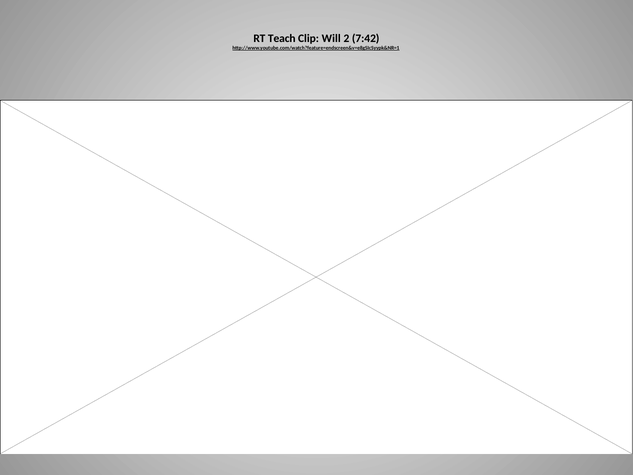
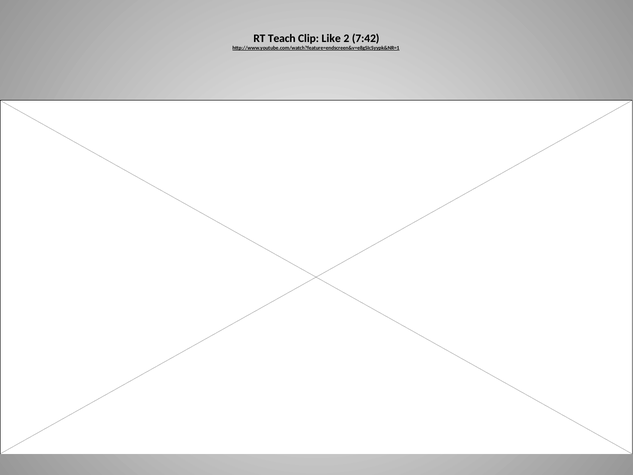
Will: Will -> Like
